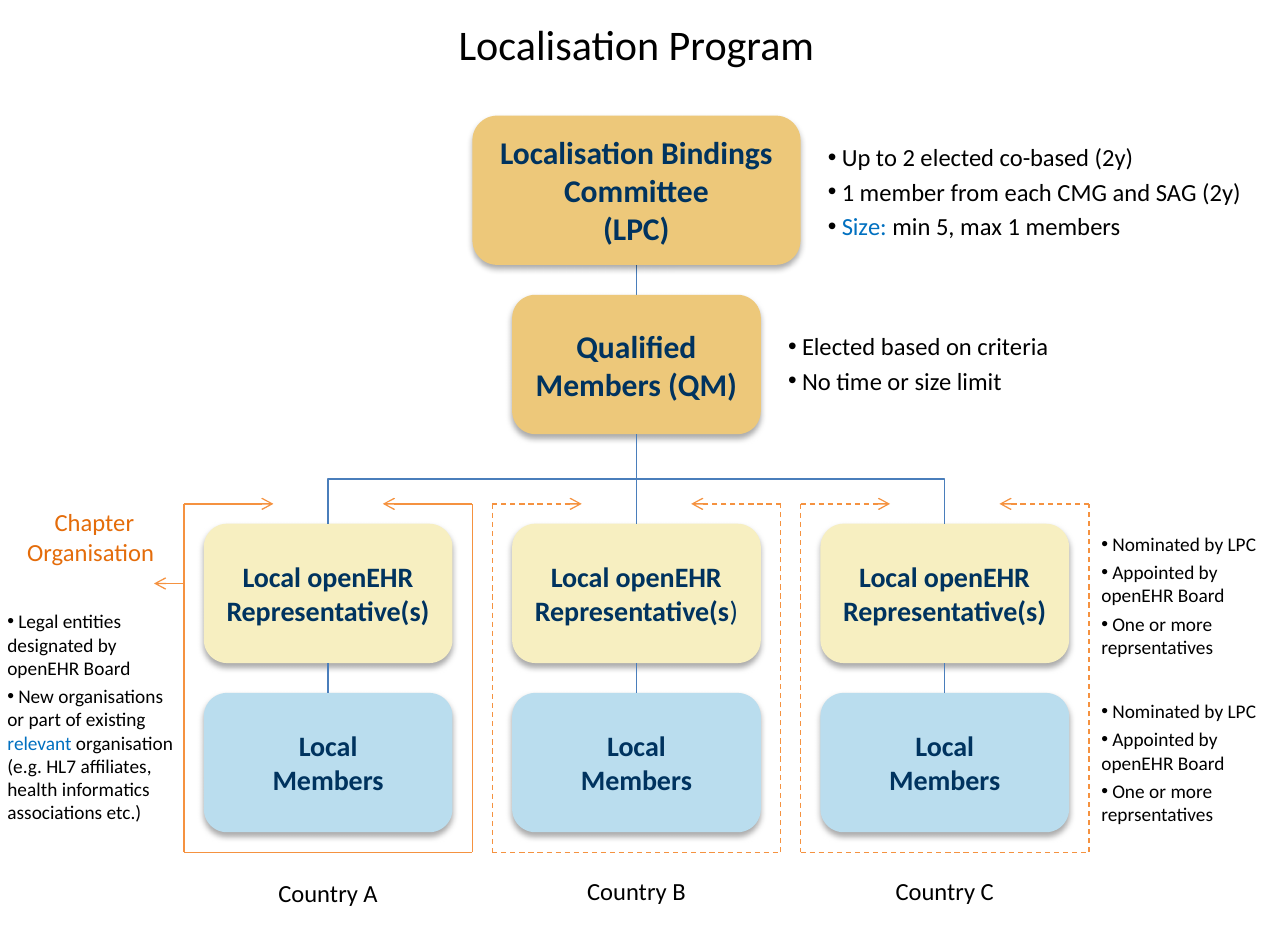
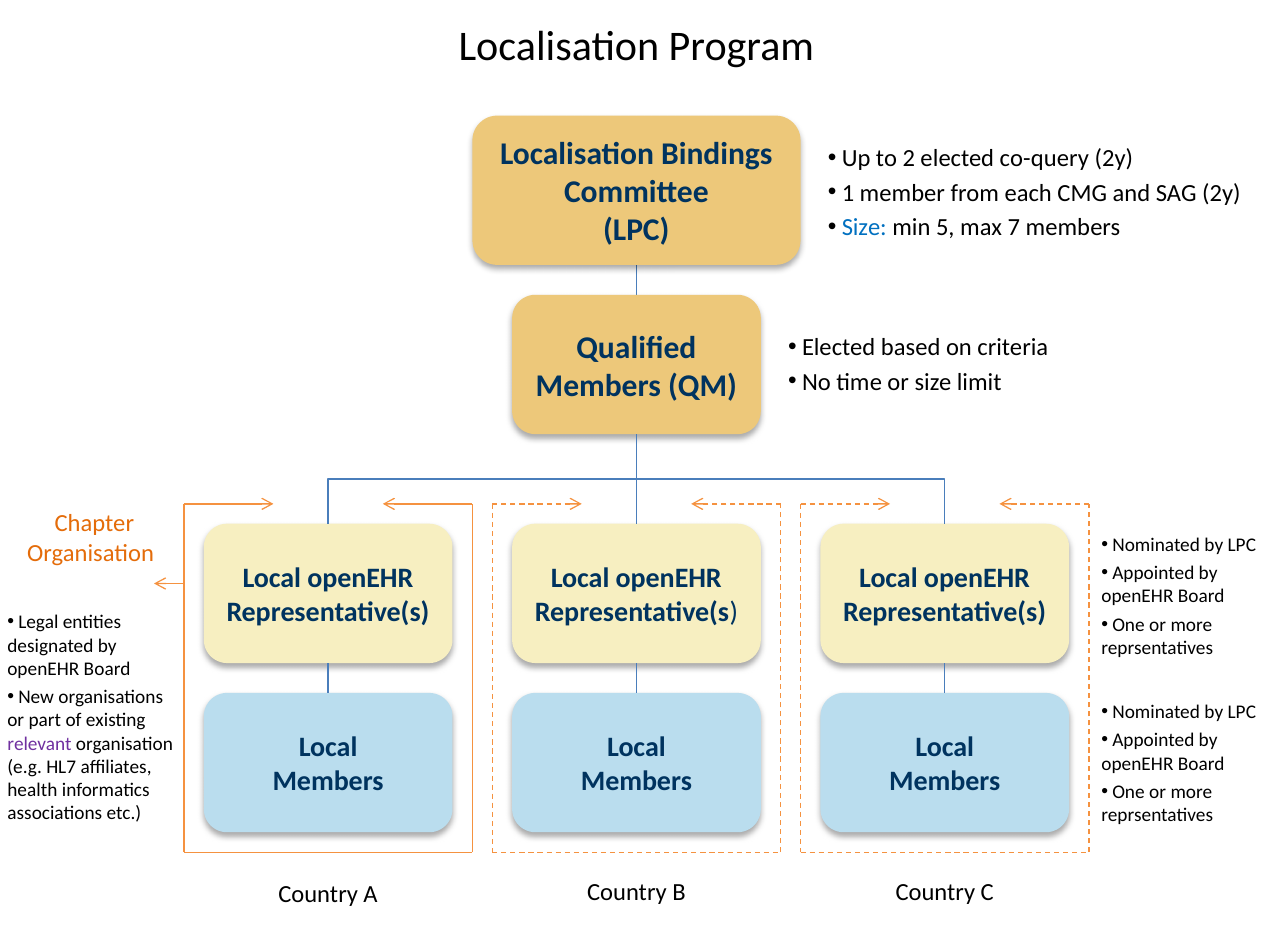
co-based: co-based -> co-query
max 1: 1 -> 7
relevant colour: blue -> purple
